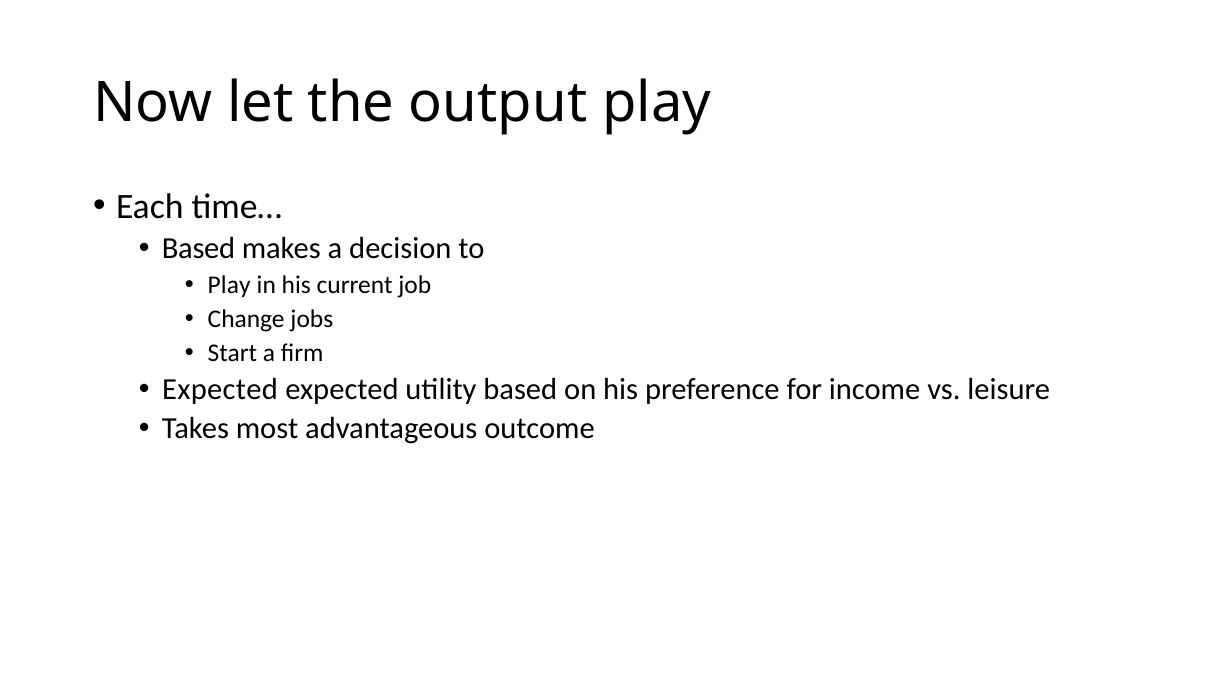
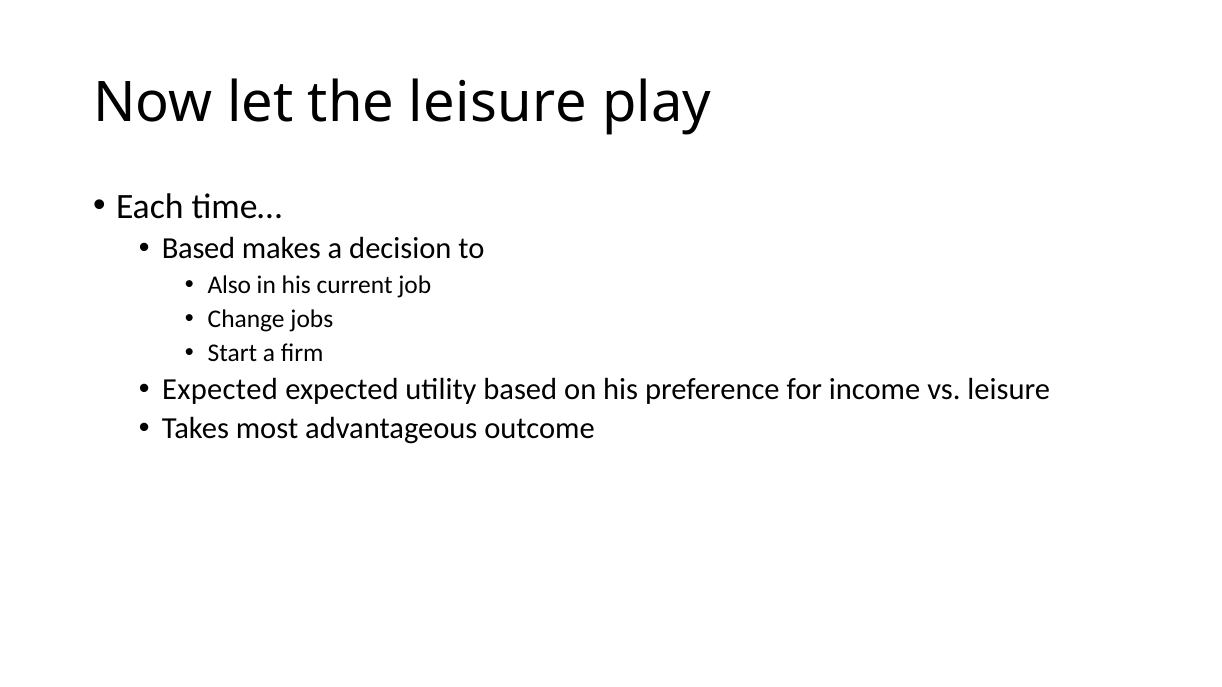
the output: output -> leisure
Play at (229, 285): Play -> Also
